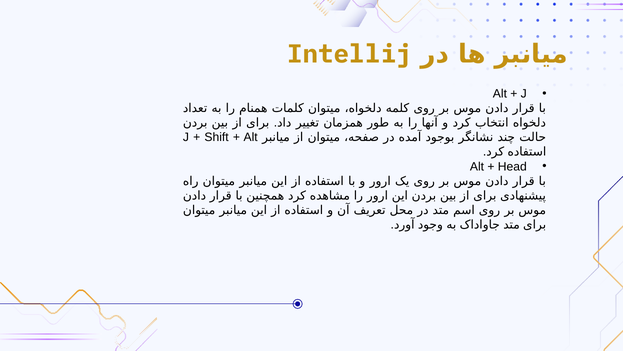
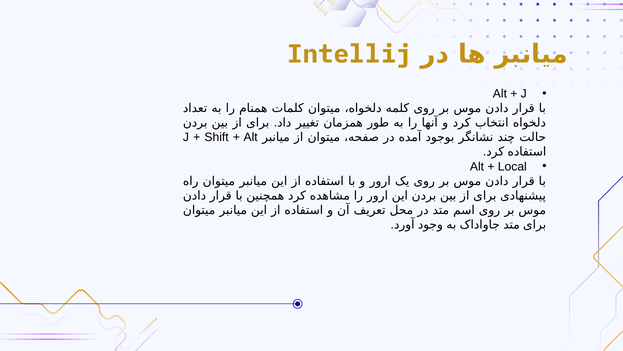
Head: Head -> Local
